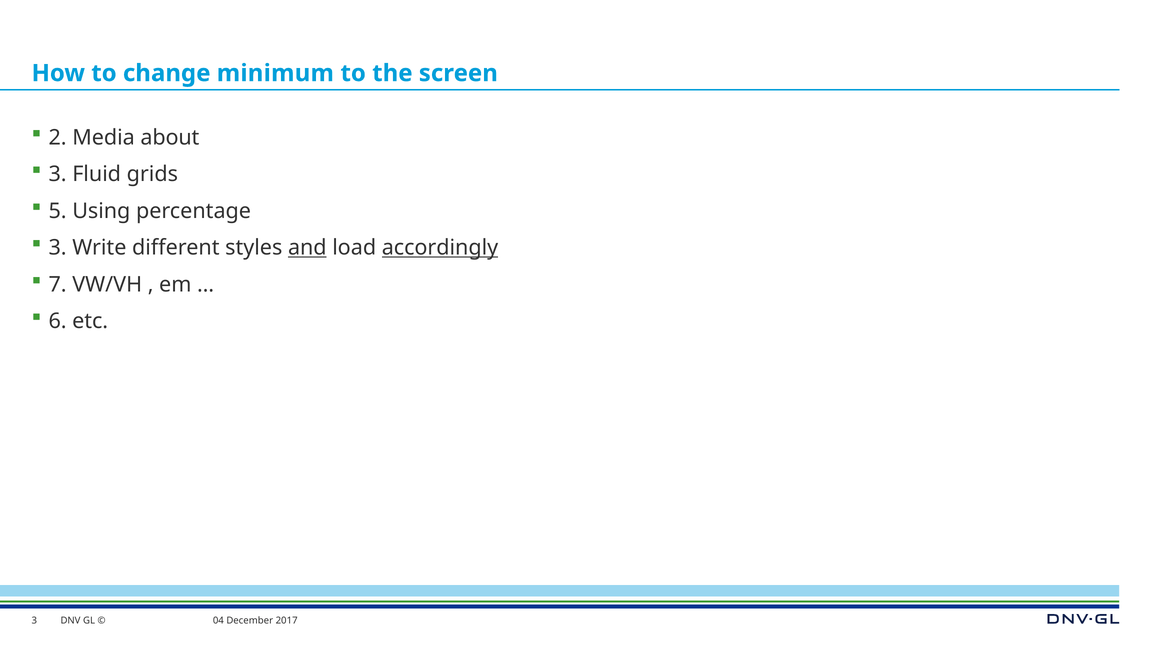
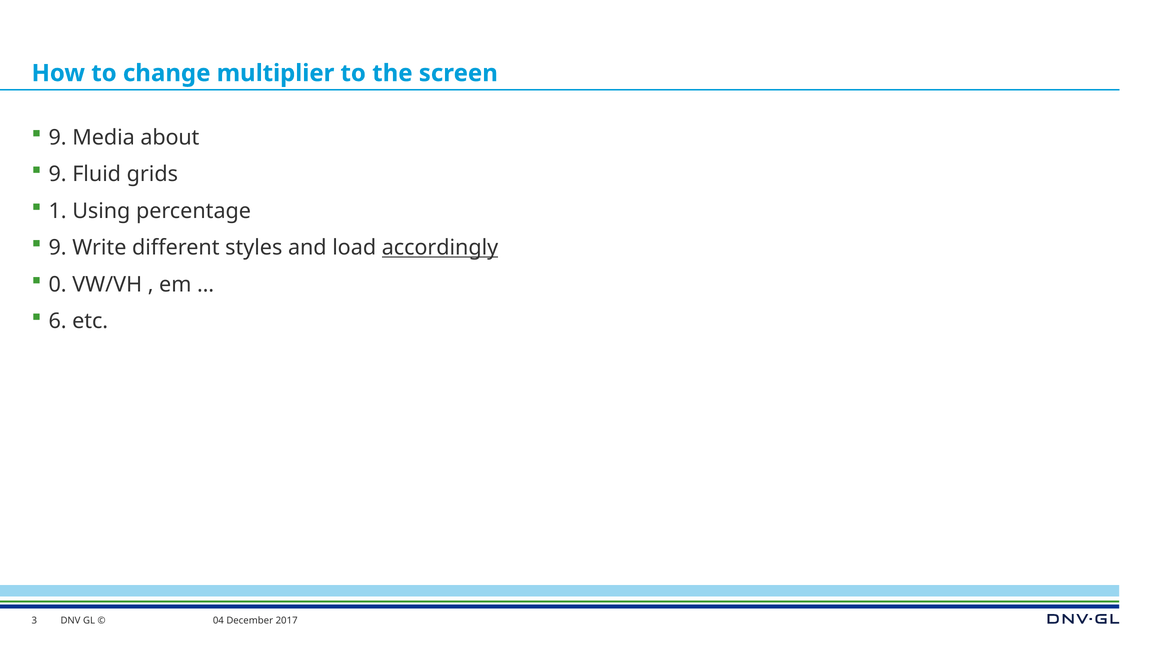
minimum: minimum -> multiplier
2 at (58, 138): 2 -> 9
3 at (58, 174): 3 -> 9
5: 5 -> 1
3 at (58, 248): 3 -> 9
and underline: present -> none
7: 7 -> 0
